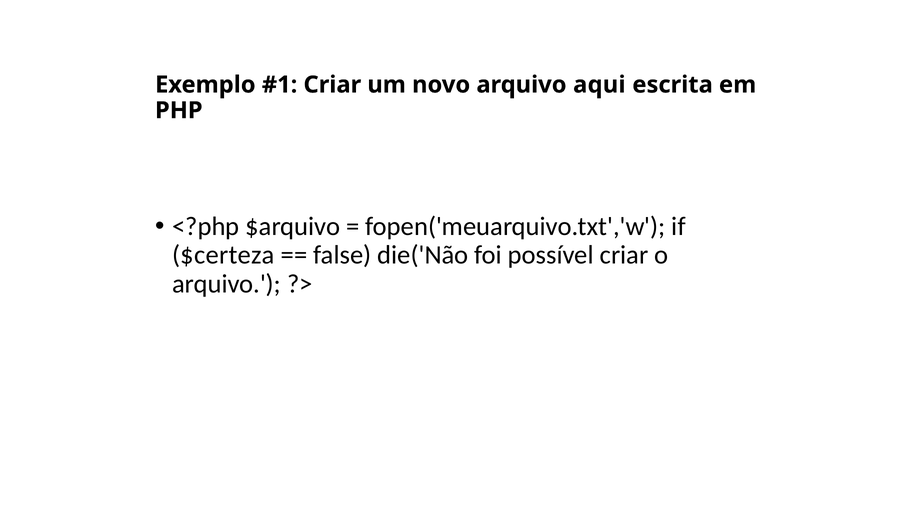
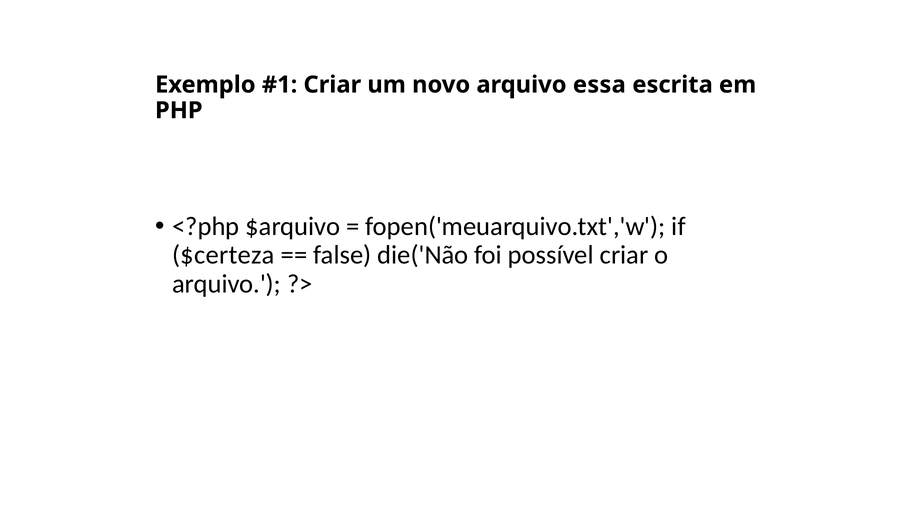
aqui: aqui -> essa
